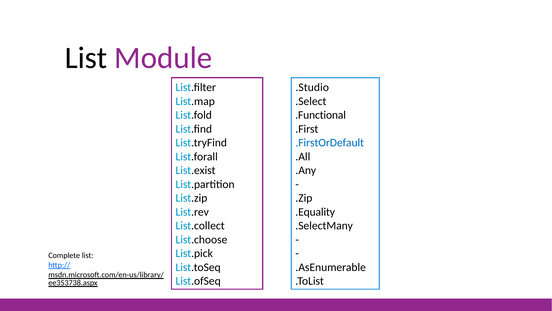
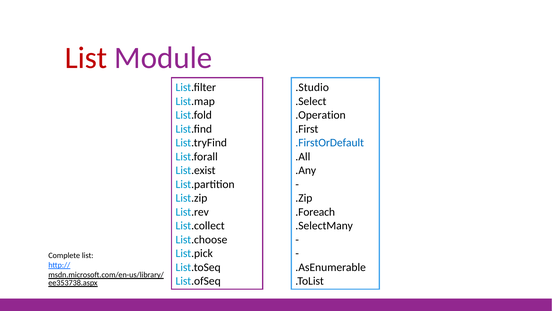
List at (86, 58) colour: black -> red
.Functional: .Functional -> .Operation
.Equality: .Equality -> .Foreach
